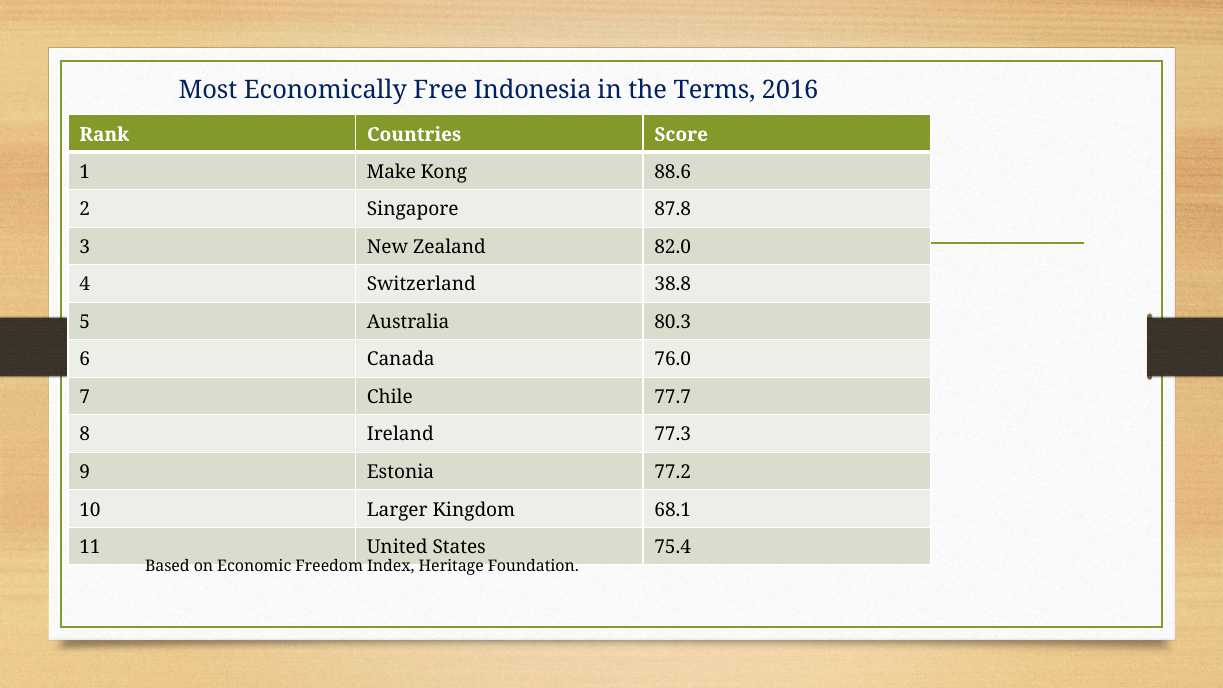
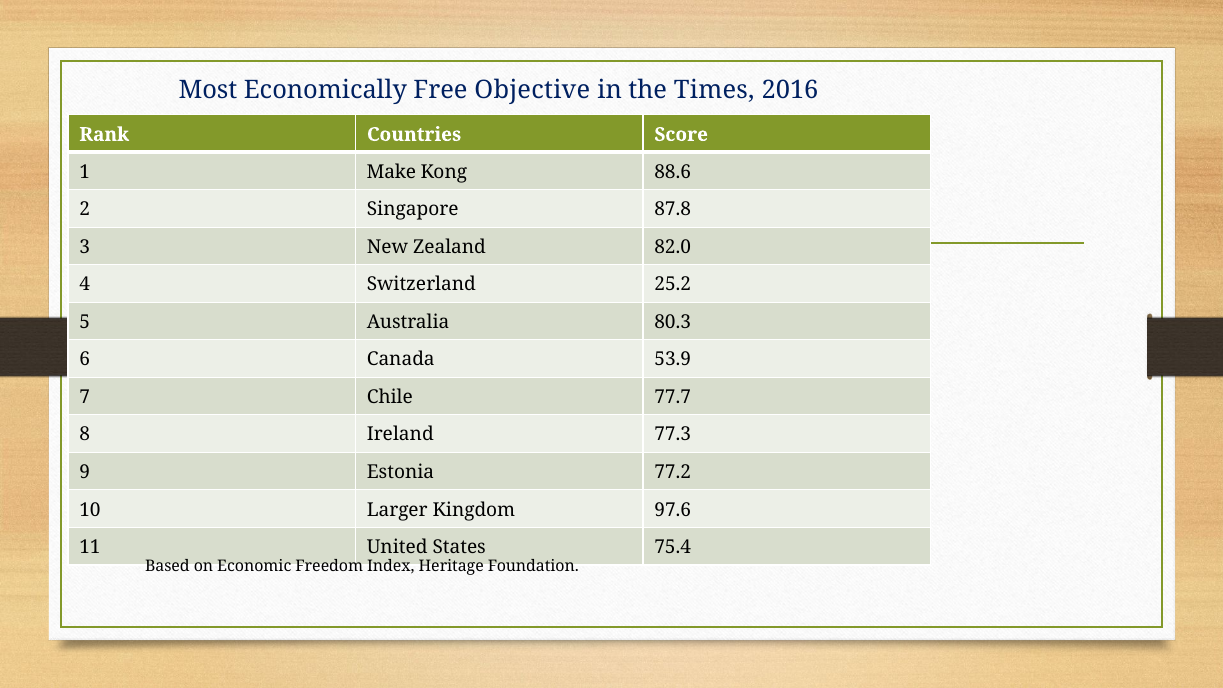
Indonesia: Indonesia -> Objective
Terms: Terms -> Times
38.8: 38.8 -> 25.2
76.0: 76.0 -> 53.9
68.1: 68.1 -> 97.6
